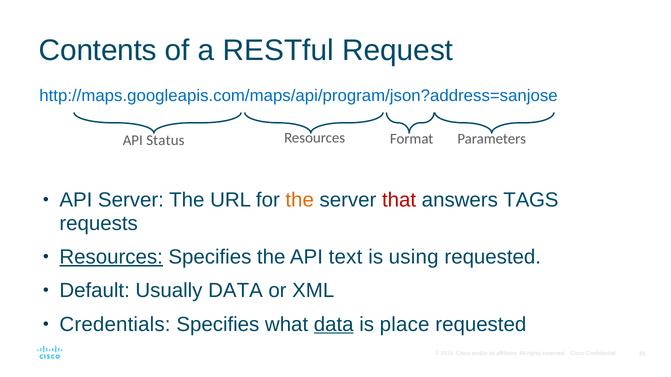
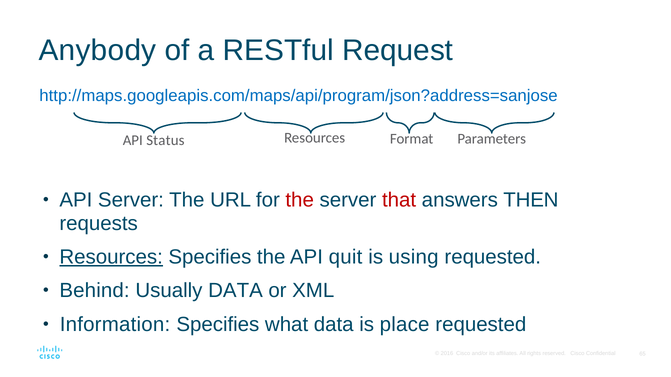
Contents: Contents -> Anybody
the at (300, 200) colour: orange -> red
TAGS: TAGS -> THEN
text: text -> quit
Default: Default -> Behind
Credentials: Credentials -> Information
data at (334, 325) underline: present -> none
